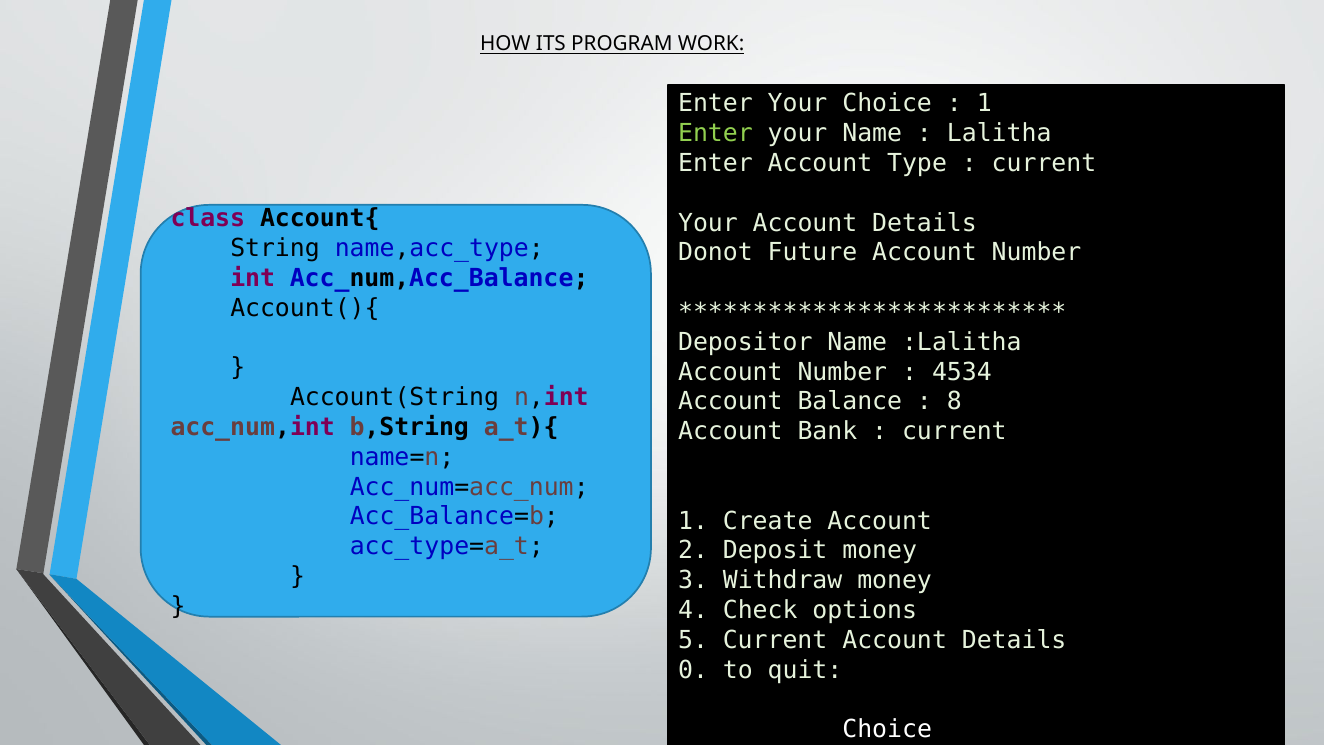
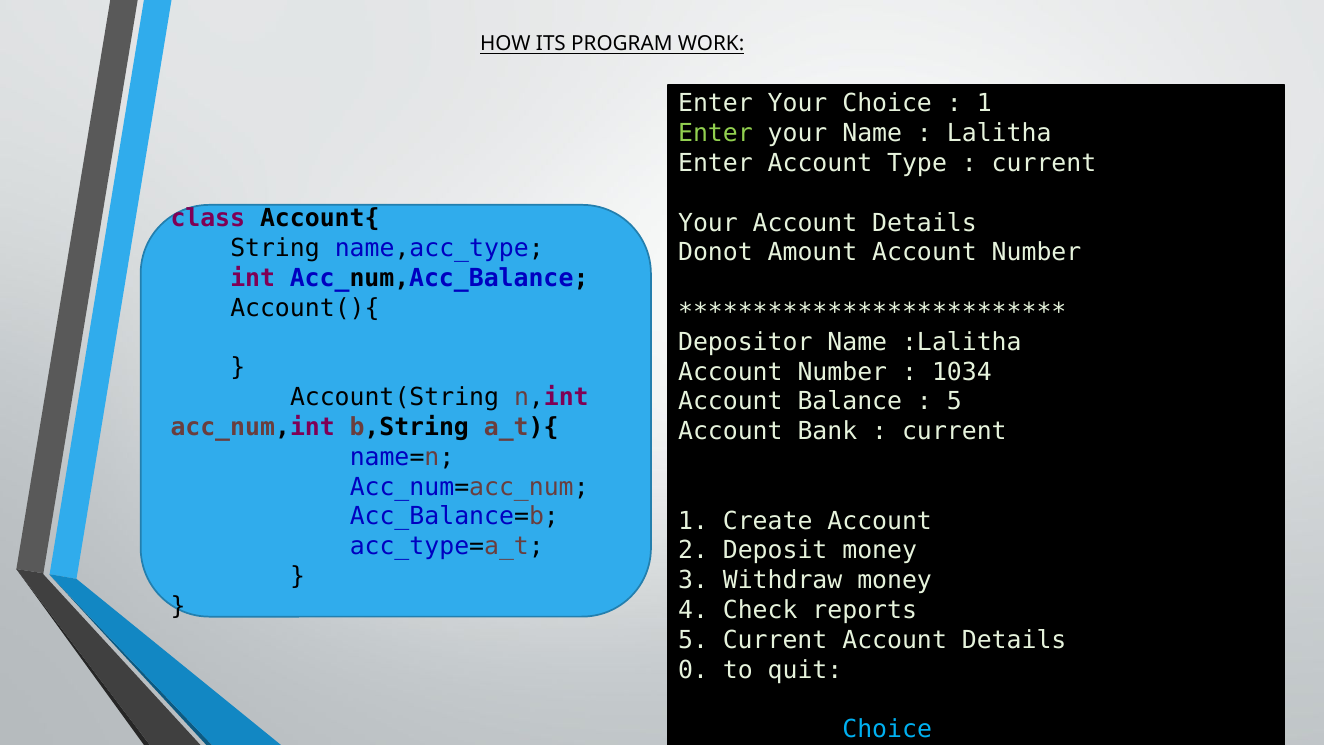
Future: Future -> Amount
4534: 4534 -> 1034
8 at (954, 402): 8 -> 5
options: options -> reports
Choice at (887, 729) colour: white -> light blue
